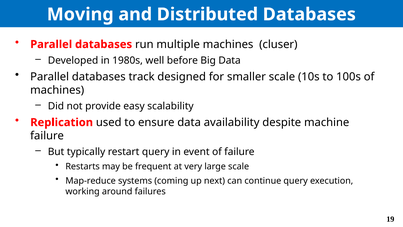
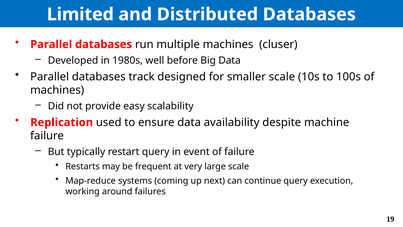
Moving: Moving -> Limited
